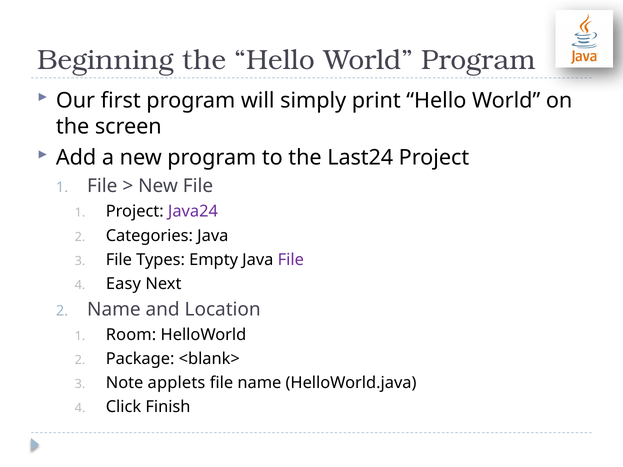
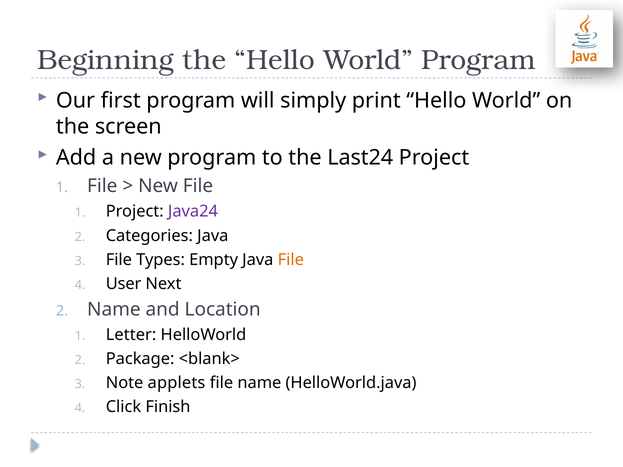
File at (291, 260) colour: purple -> orange
Easy: Easy -> User
Room: Room -> Letter
